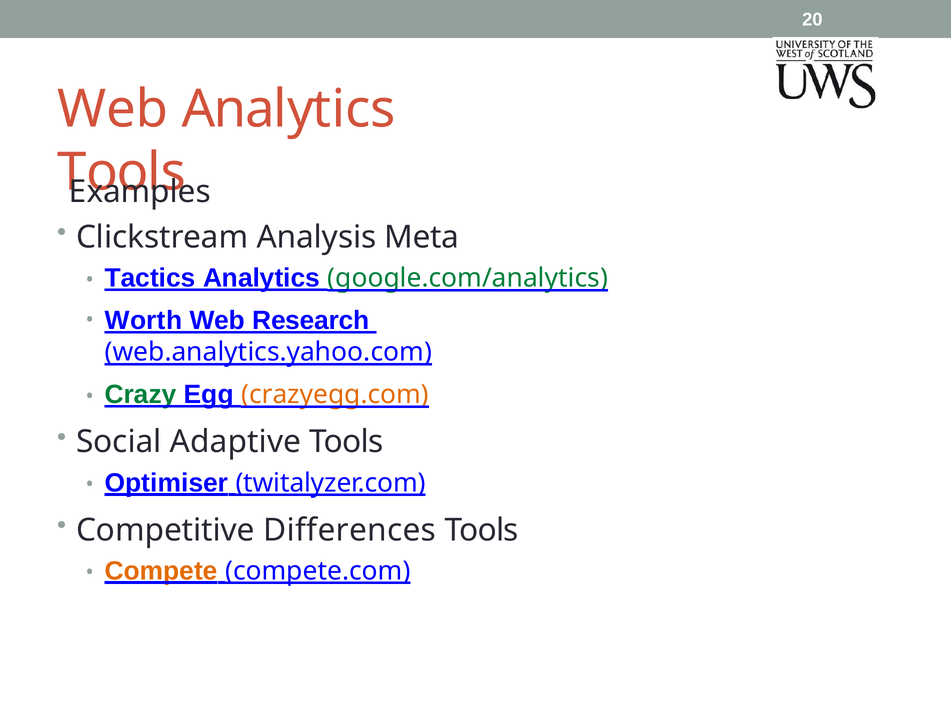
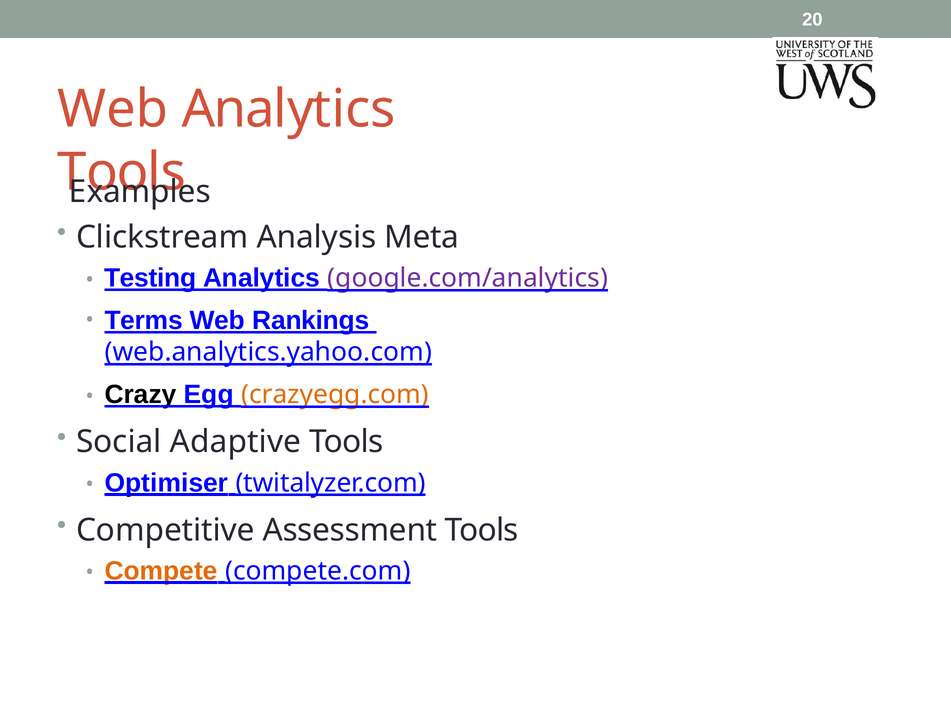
Tactics: Tactics -> Testing
google.com/analytics colour: green -> purple
Worth: Worth -> Terms
Research: Research -> Rankings
Crazy colour: green -> black
Differences: Differences -> Assessment
